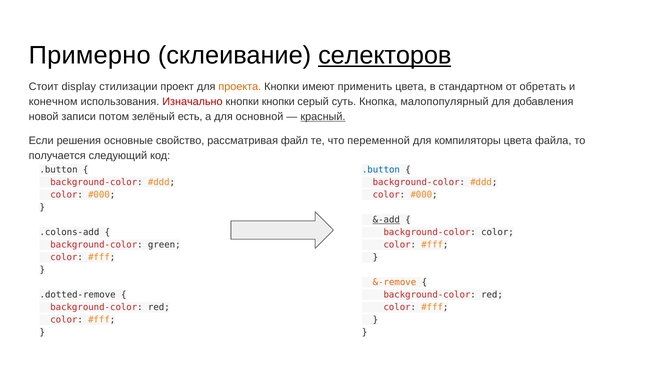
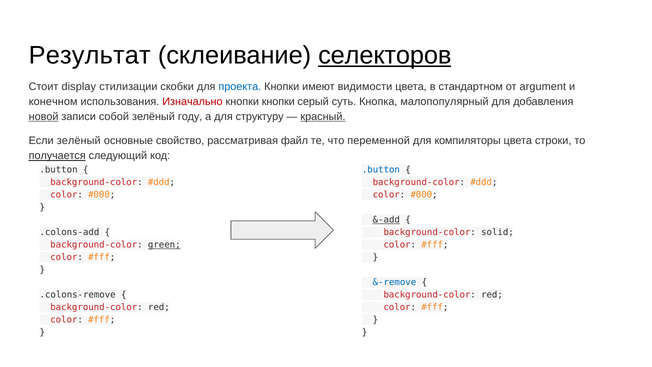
Примерно: Примерно -> Результат
проект: проект -> скобки
проекта colour: orange -> blue
применить: применить -> видимости
обретать: обретать -> argument
новой underline: none -> present
потом: потом -> собой
есть: есть -> году
основной: основной -> структуру
Если решения: решения -> зелёный
файла: файла -> строки
получается underline: none -> present
background-color color: color -> solid
green underline: none -> present
&-remove colour: orange -> blue
.dotted-remove: .dotted-remove -> .colons-remove
